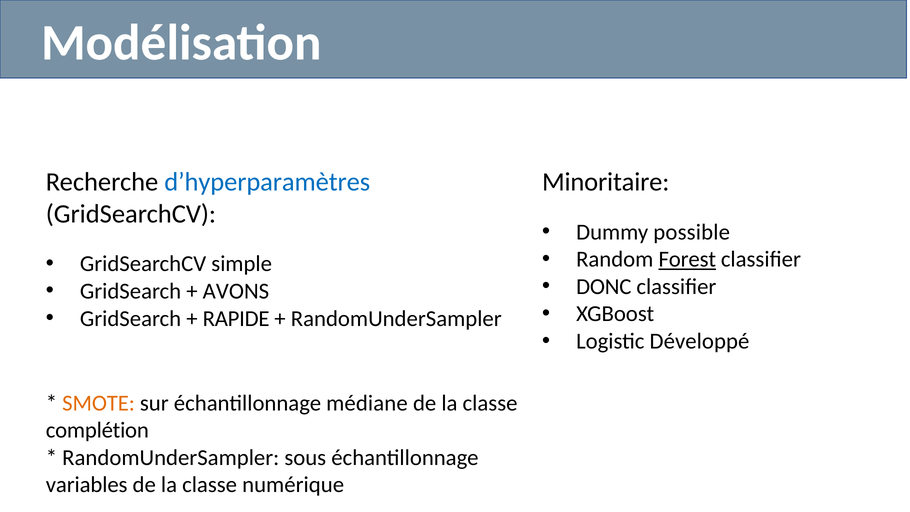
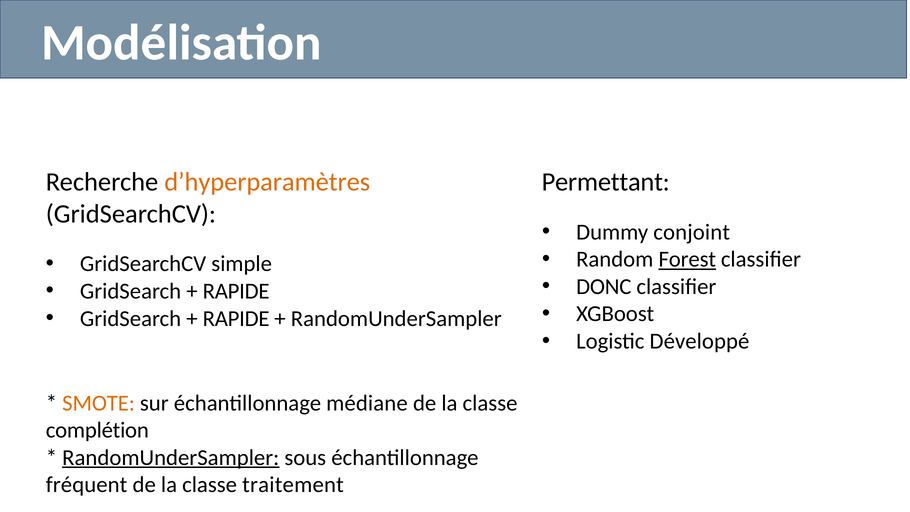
d’hyperparamètres colour: blue -> orange
Minoritaire: Minoritaire -> Permettant
possible: possible -> conjoint
AVONS at (236, 291): AVONS -> RAPIDE
RandomUnderSampler at (171, 458) underline: none -> present
variables: variables -> fréquent
numérique: numérique -> traitement
